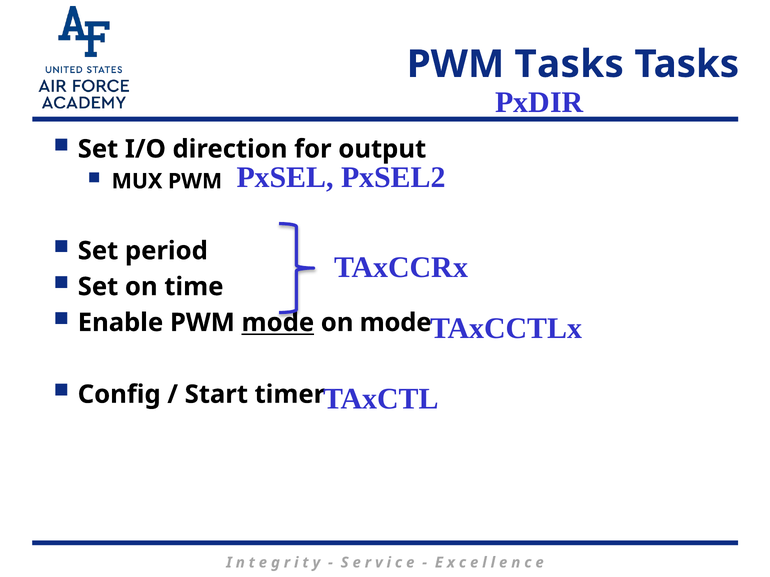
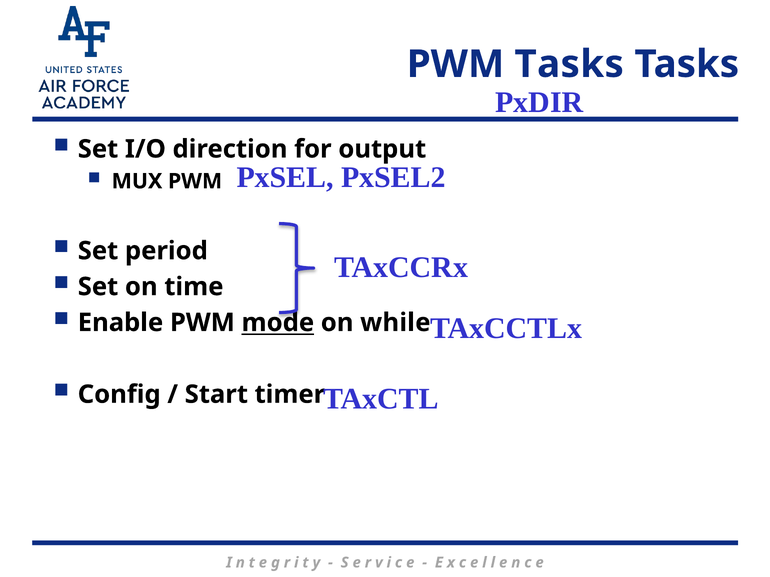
on mode: mode -> while
